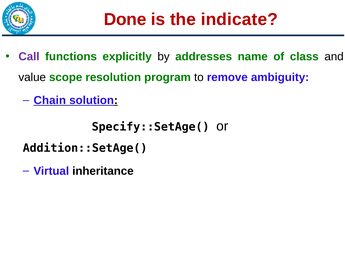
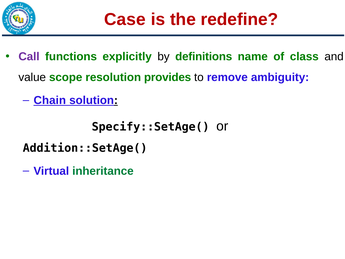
Done: Done -> Case
indicate: indicate -> redefine
addresses: addresses -> definitions
program: program -> provides
inheritance colour: black -> green
